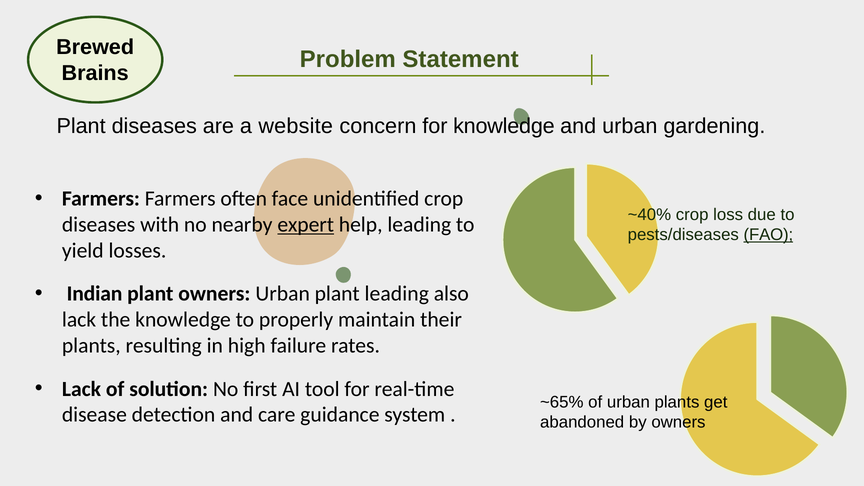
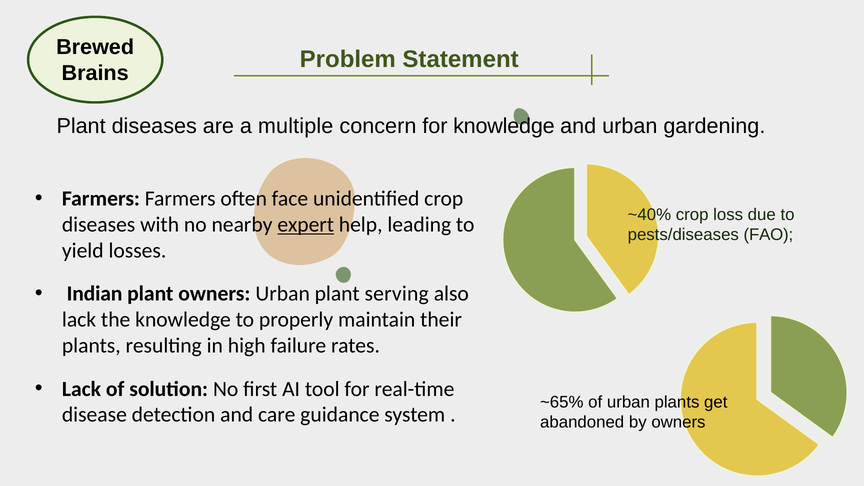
website: website -> multiple
FAO underline: present -> none
plant leading: leading -> serving
